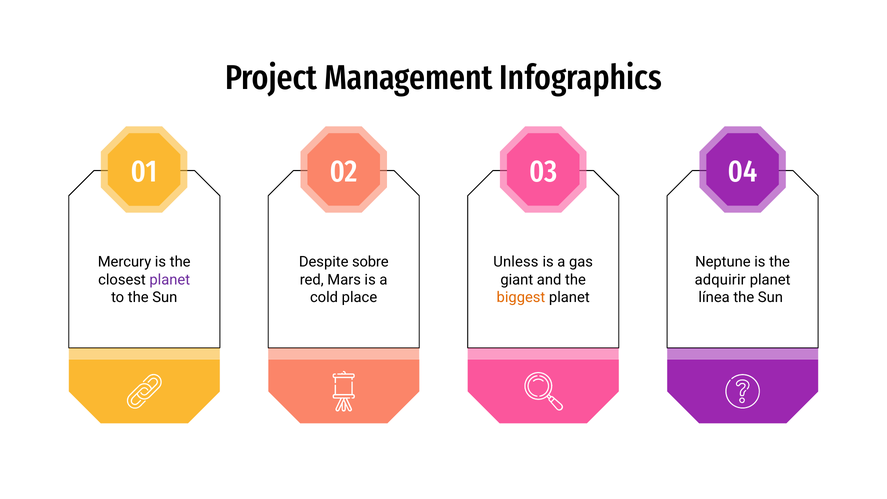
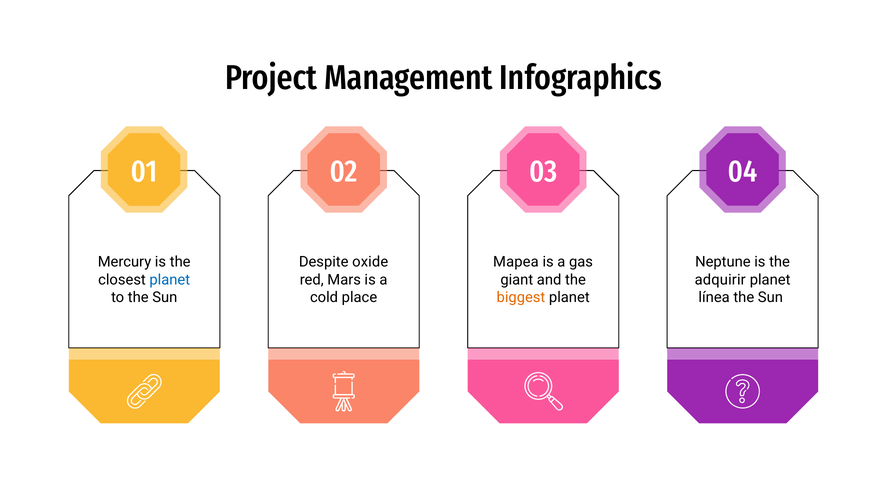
sobre: sobre -> oxide
Unless: Unless -> Mapea
planet at (170, 280) colour: purple -> blue
